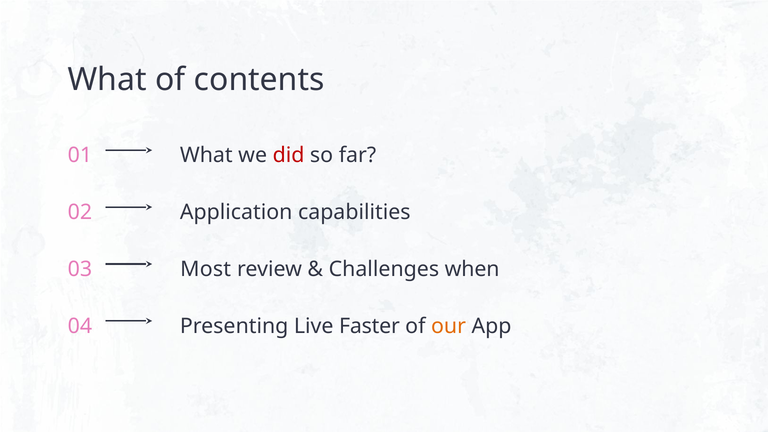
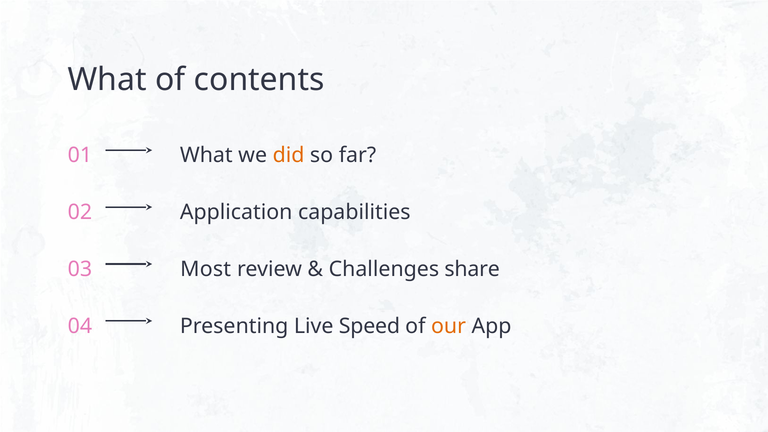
did colour: red -> orange
when: when -> share
Faster: Faster -> Speed
